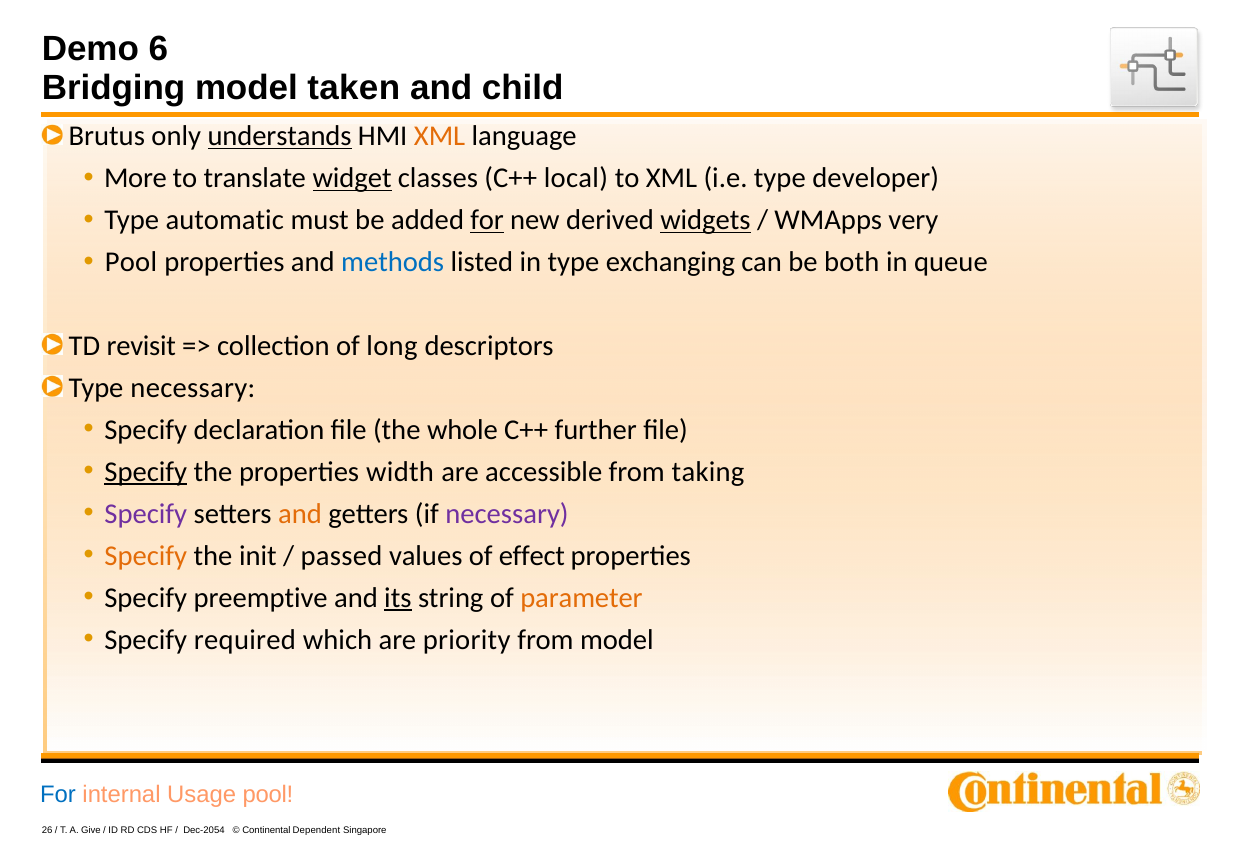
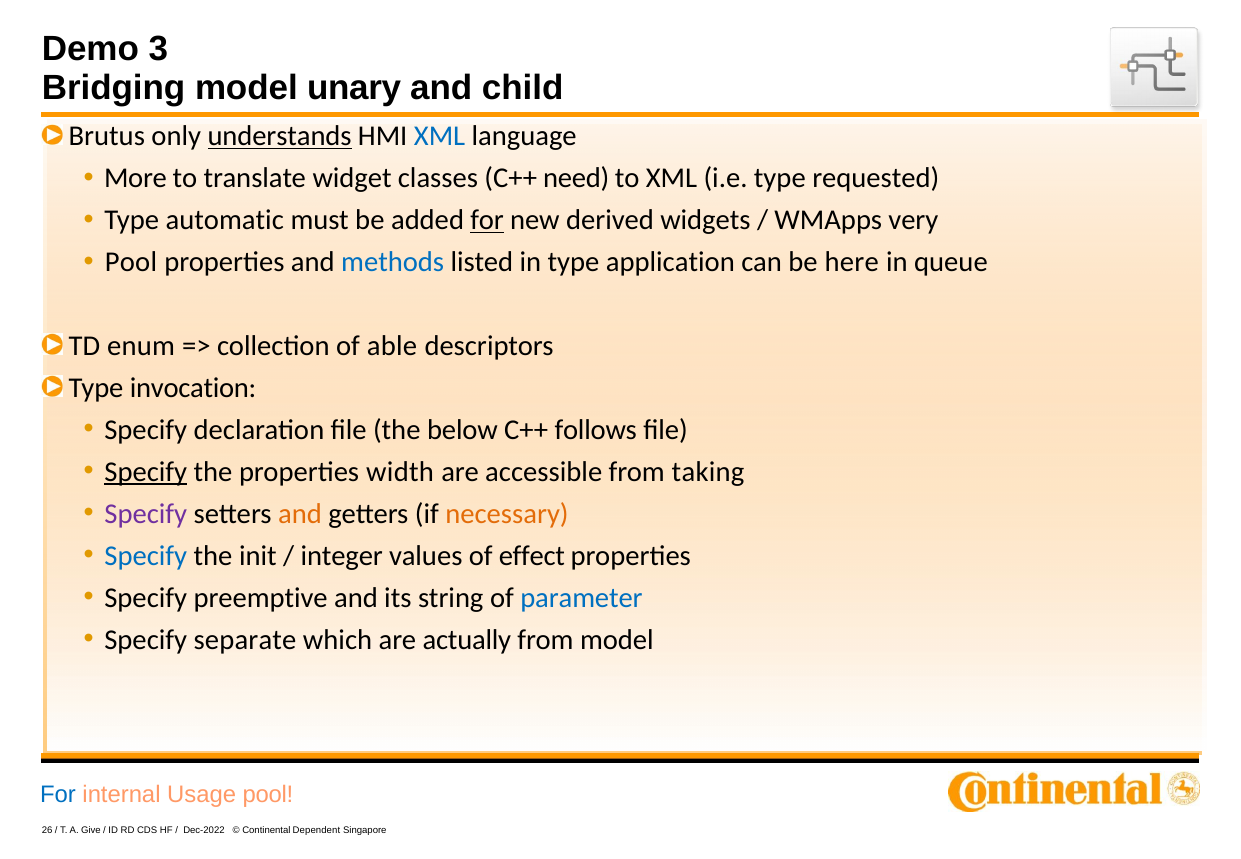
6: 6 -> 3
taken: taken -> unary
XML at (440, 136) colour: orange -> blue
widget underline: present -> none
local: local -> need
developer: developer -> requested
widgets underline: present -> none
exchanging: exchanging -> application
both: both -> here
revisit: revisit -> enum
long: long -> able
Type necessary: necessary -> invocation
whole: whole -> below
further: further -> follows
necessary at (507, 514) colour: purple -> orange
Specify at (146, 556) colour: orange -> blue
passed: passed -> integer
its underline: present -> none
parameter colour: orange -> blue
required: required -> separate
priority: priority -> actually
Dec-2054: Dec-2054 -> Dec-2022
